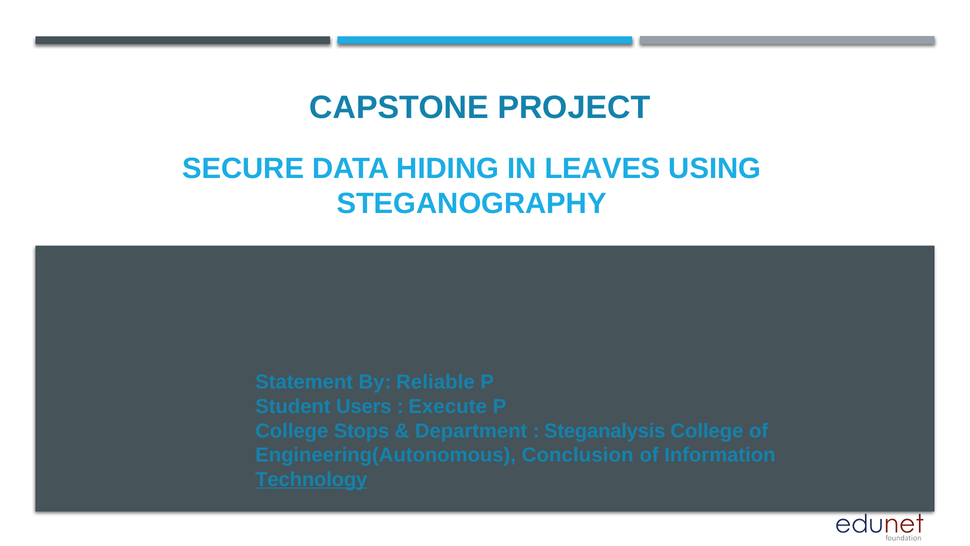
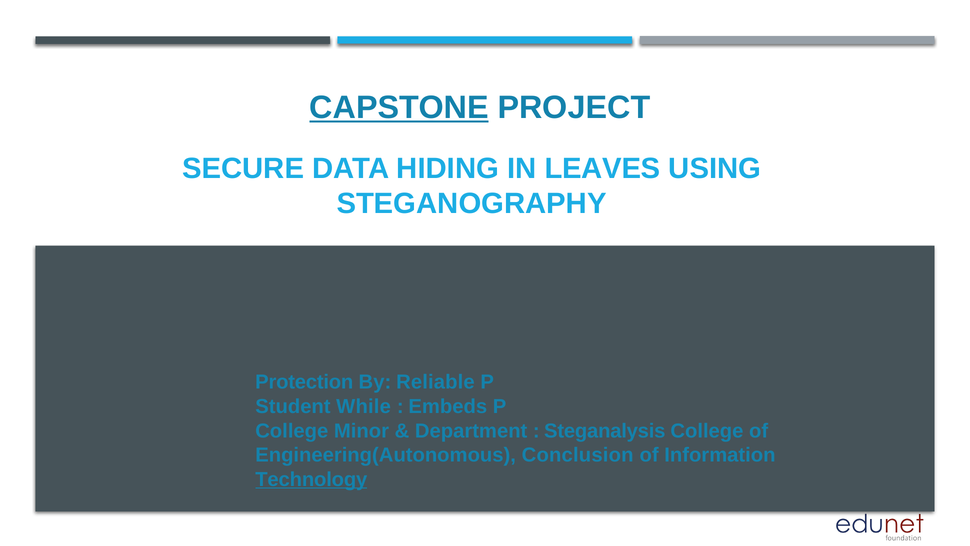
CAPSTONE underline: none -> present
Statement: Statement -> Protection
Users: Users -> While
Execute: Execute -> Embeds
Stops: Stops -> Minor
